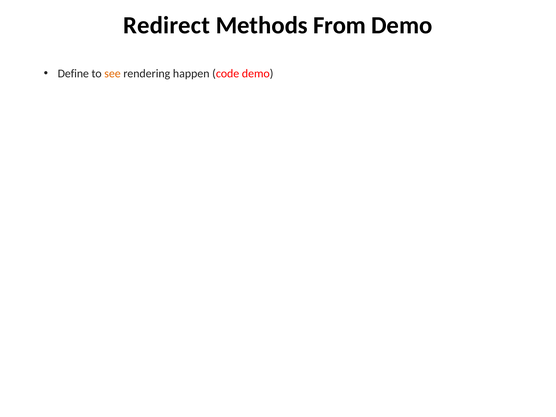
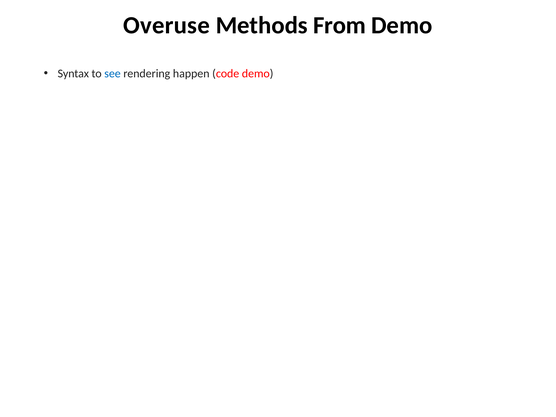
Redirect: Redirect -> Overuse
Define: Define -> Syntax
see colour: orange -> blue
